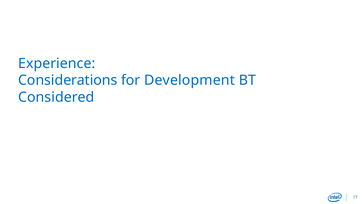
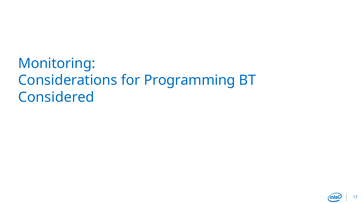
Experience: Experience -> Monitoring
Development: Development -> Programming
